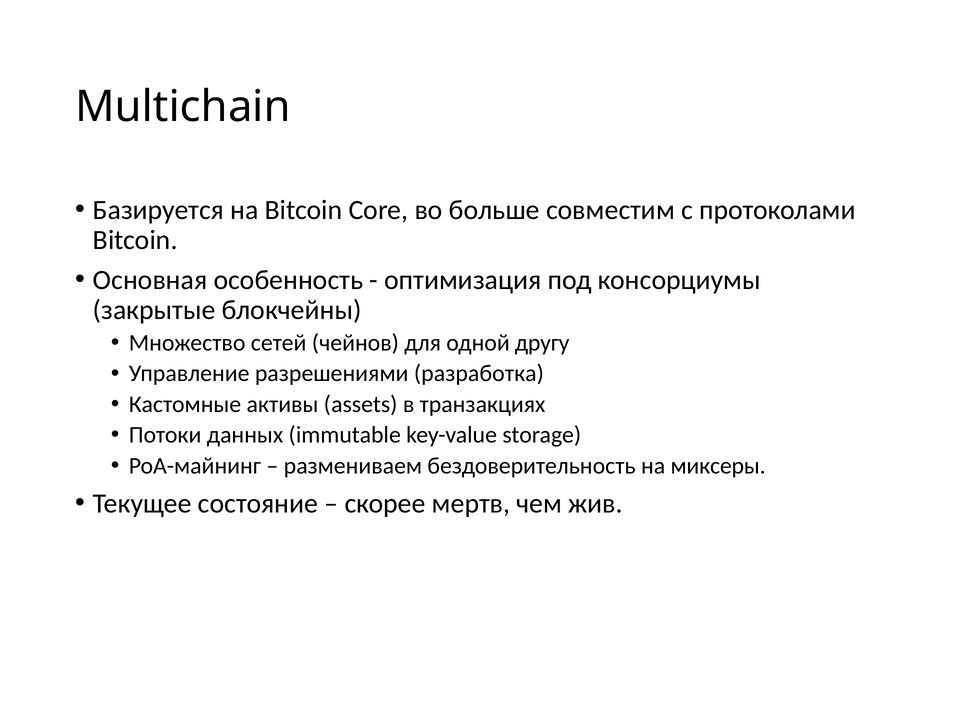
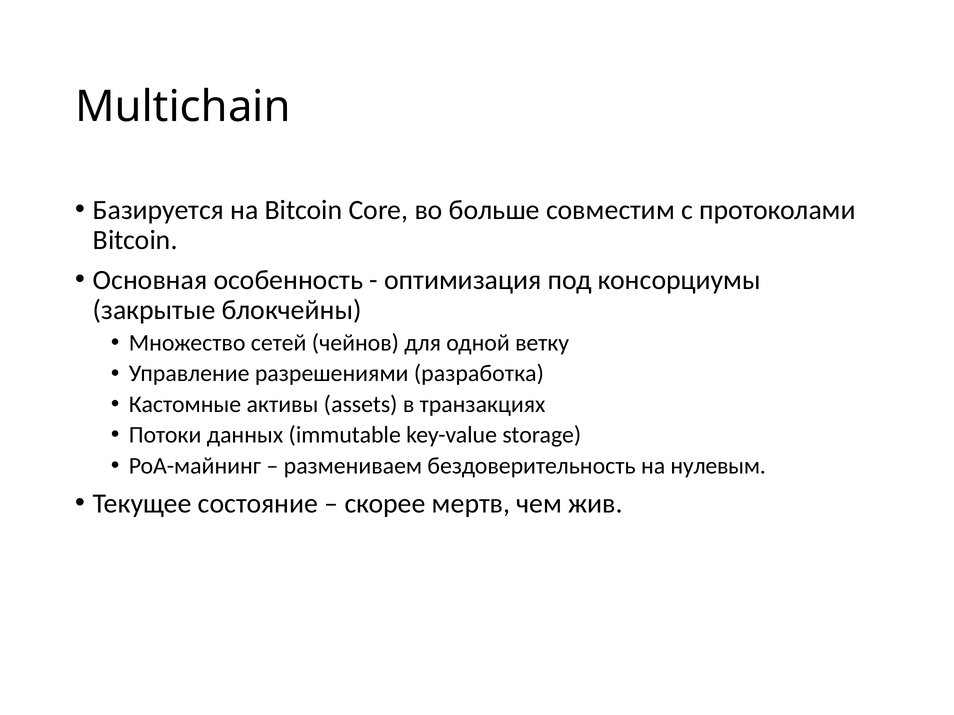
другу: другу -> ветку
миксеры: миксеры -> нулевым
